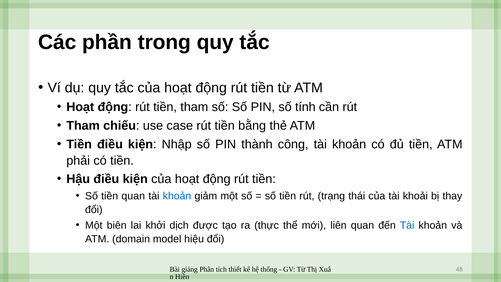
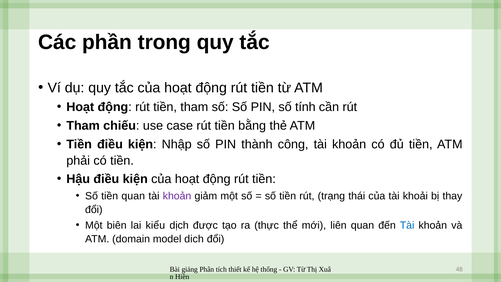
khoản at (177, 196) colour: blue -> purple
khởi: khởi -> kiểu
hiệu: hiệu -> dich
